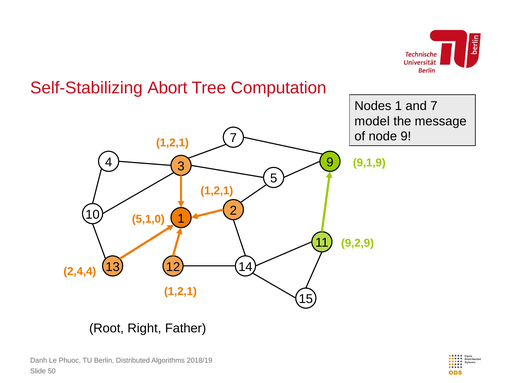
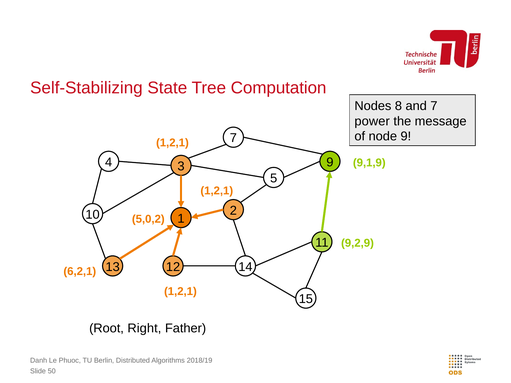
Abort: Abort -> State
Nodes 1: 1 -> 8
model: model -> power
5,1,0: 5,1,0 -> 5,0,2
2,4,4: 2,4,4 -> 6,2,1
